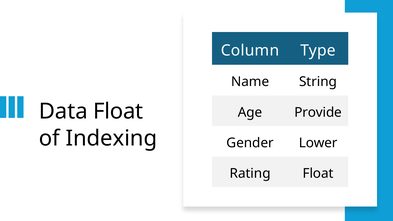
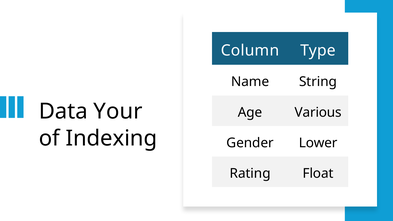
Data Float: Float -> Your
Provide: Provide -> Various
